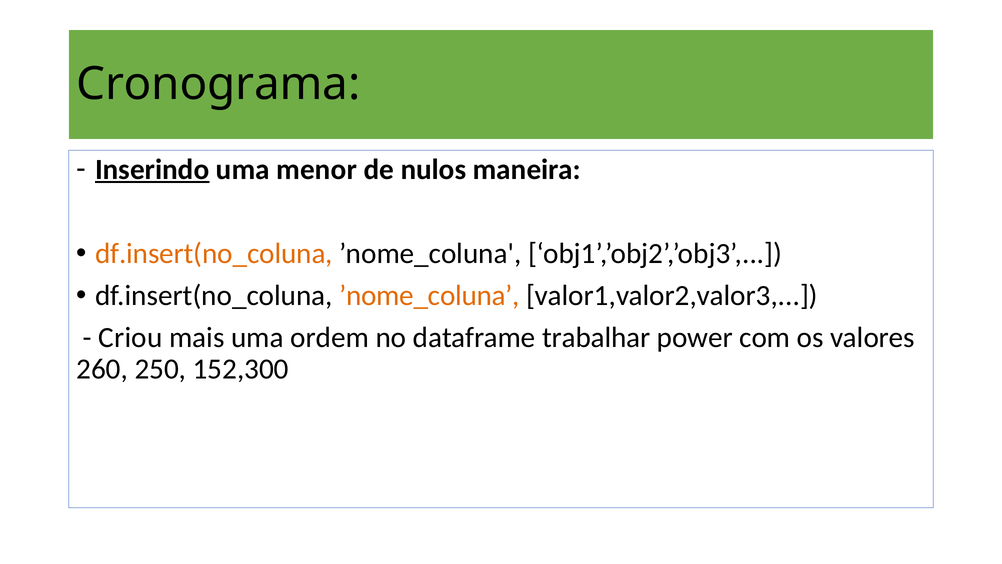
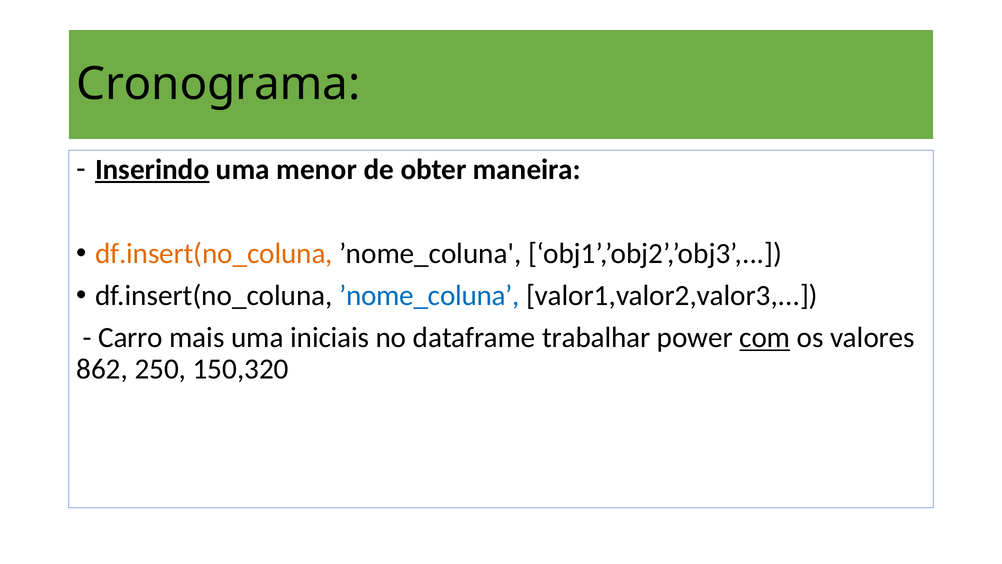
nulos: nulos -> obter
’nome_coluna at (429, 295) colour: orange -> blue
Criou: Criou -> Carro
ordem: ordem -> iniciais
com underline: none -> present
260: 260 -> 862
152,300: 152,300 -> 150,320
